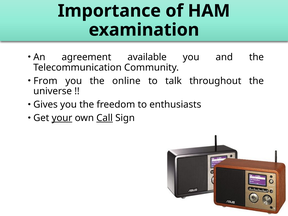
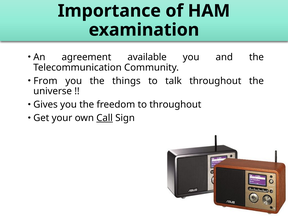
online: online -> things
to enthusiasts: enthusiasts -> throughout
your underline: present -> none
